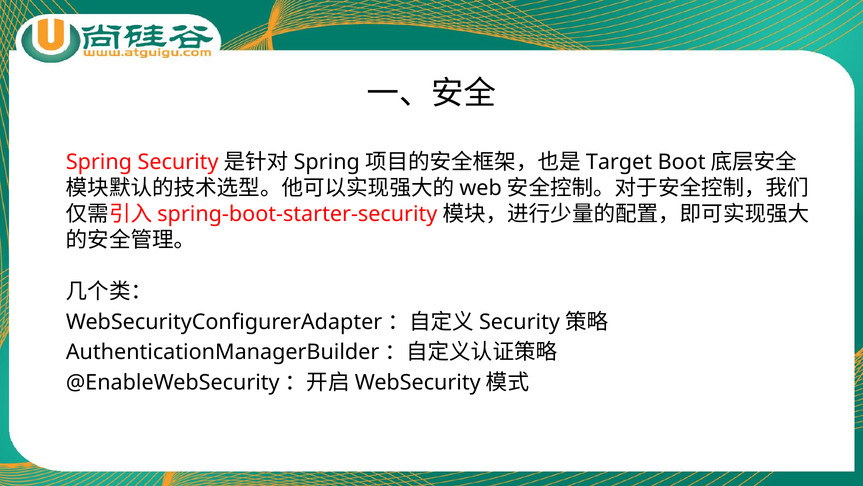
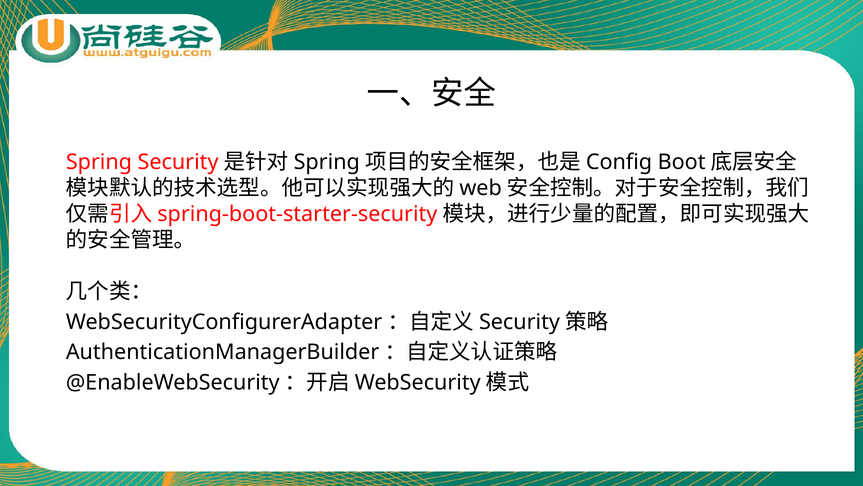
Target: Target -> Config
